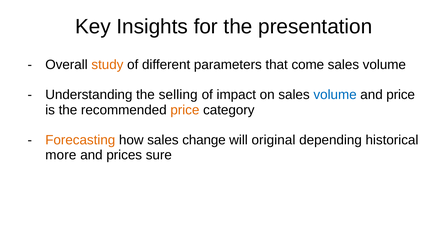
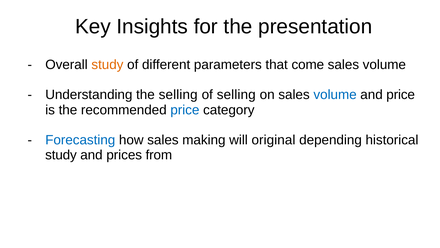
of impact: impact -> selling
price at (185, 110) colour: orange -> blue
Forecasting colour: orange -> blue
change: change -> making
more at (61, 155): more -> study
sure: sure -> from
